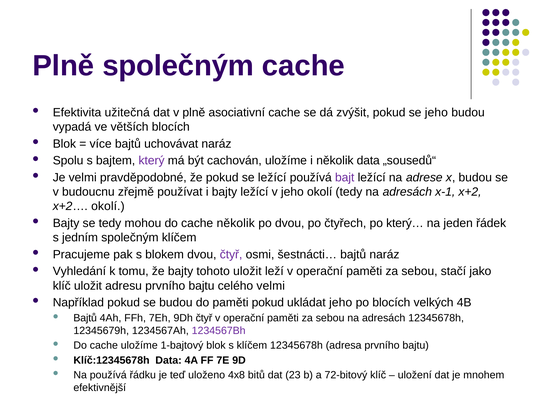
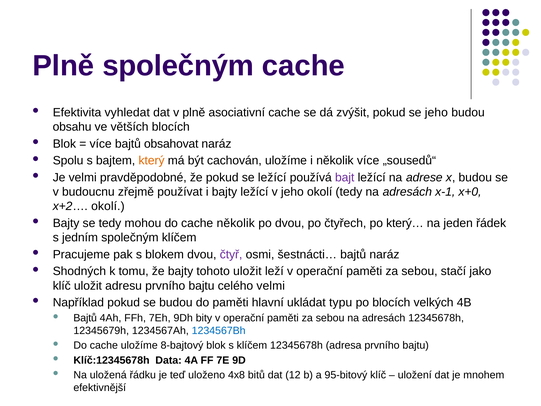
užitečná: užitečná -> vyhledat
vypadá: vypadá -> obsahu
uchovávat: uchovávat -> obsahovat
který colour: purple -> orange
několik data: data -> více
x+2: x+2 -> x+0
Vyhledání: Vyhledání -> Shodných
paměti pokud: pokud -> hlavní
ukládat jeho: jeho -> typu
9Dh čtyř: čtyř -> bity
1234567Bh colour: purple -> blue
1-bajtový: 1-bajtový -> 8-bajtový
Na používá: používá -> uložená
23: 23 -> 12
72-bitový: 72-bitový -> 95-bitový
